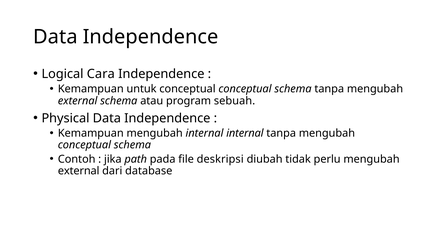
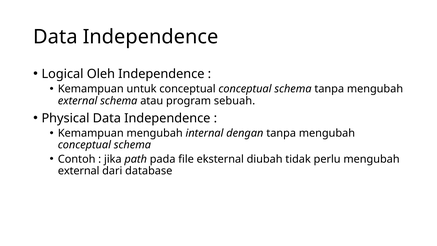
Cara: Cara -> Oleh
internal internal: internal -> dengan
deskripsi: deskripsi -> eksternal
